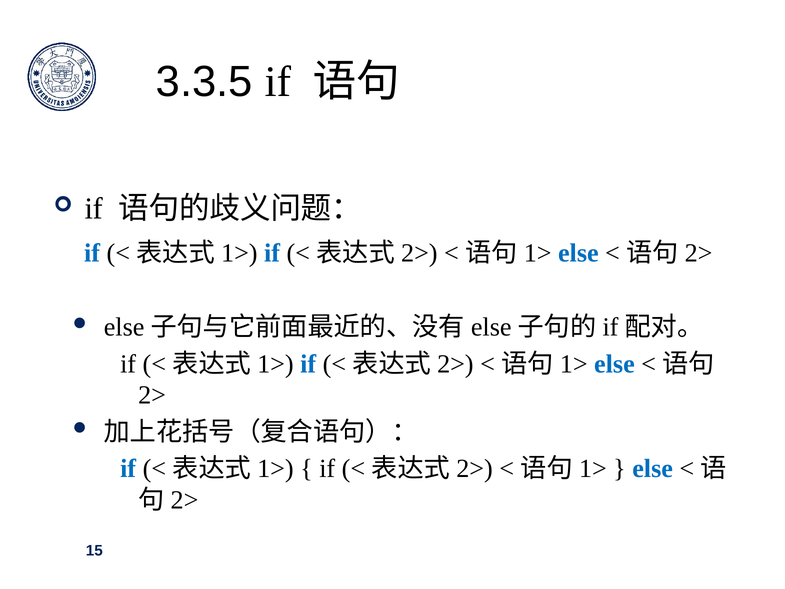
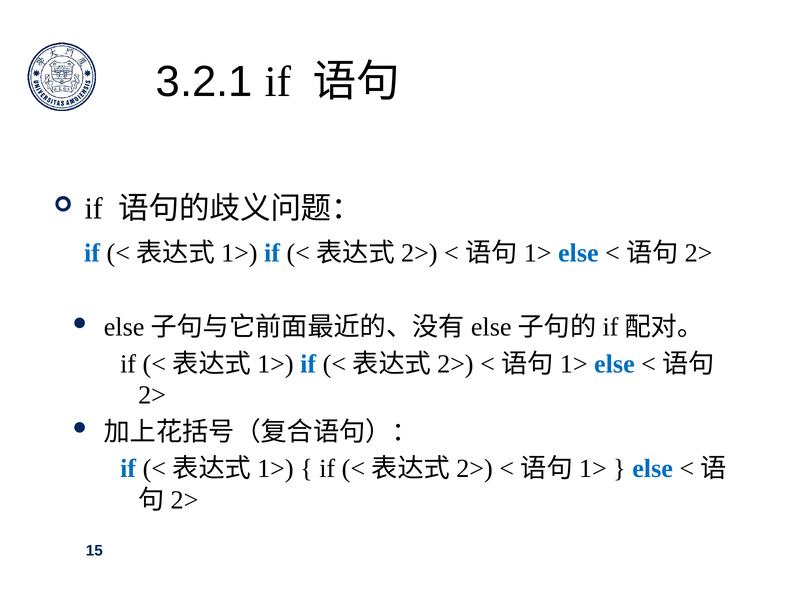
3.3.5: 3.3.5 -> 3.2.1
